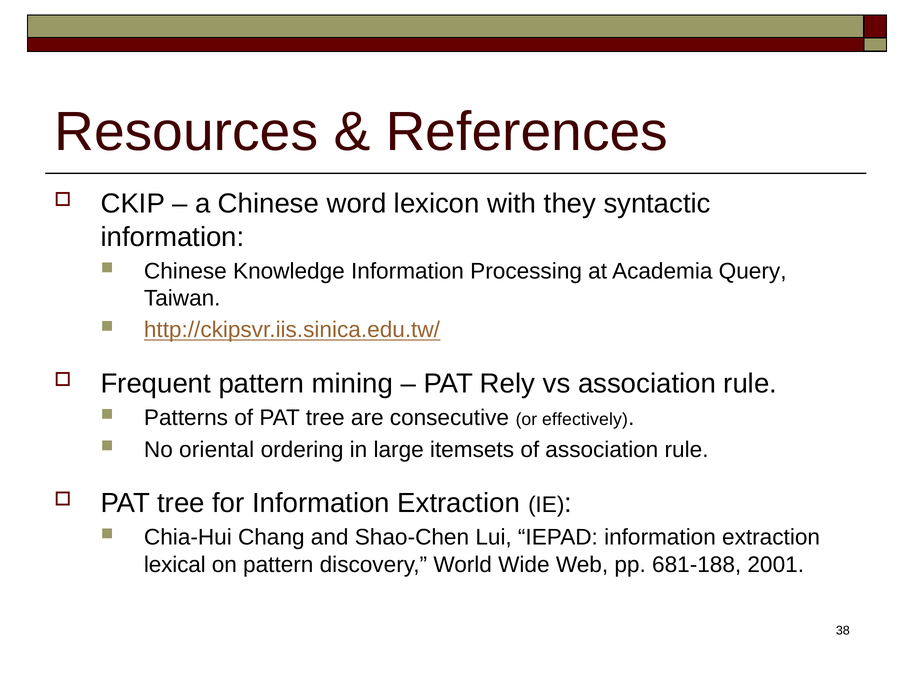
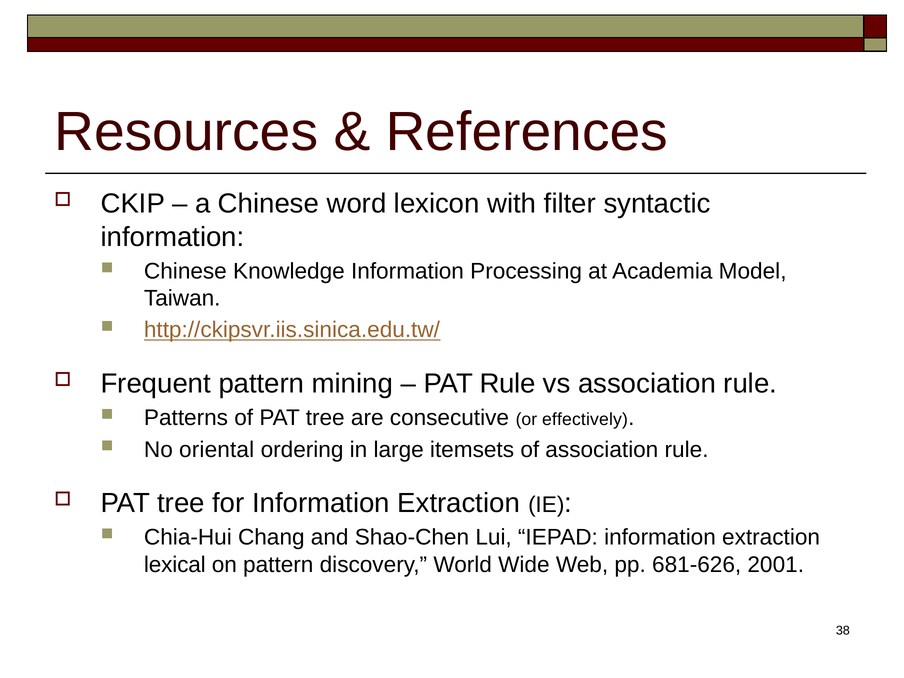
they: they -> filter
Query: Query -> Model
PAT Rely: Rely -> Rule
681-188: 681-188 -> 681-626
